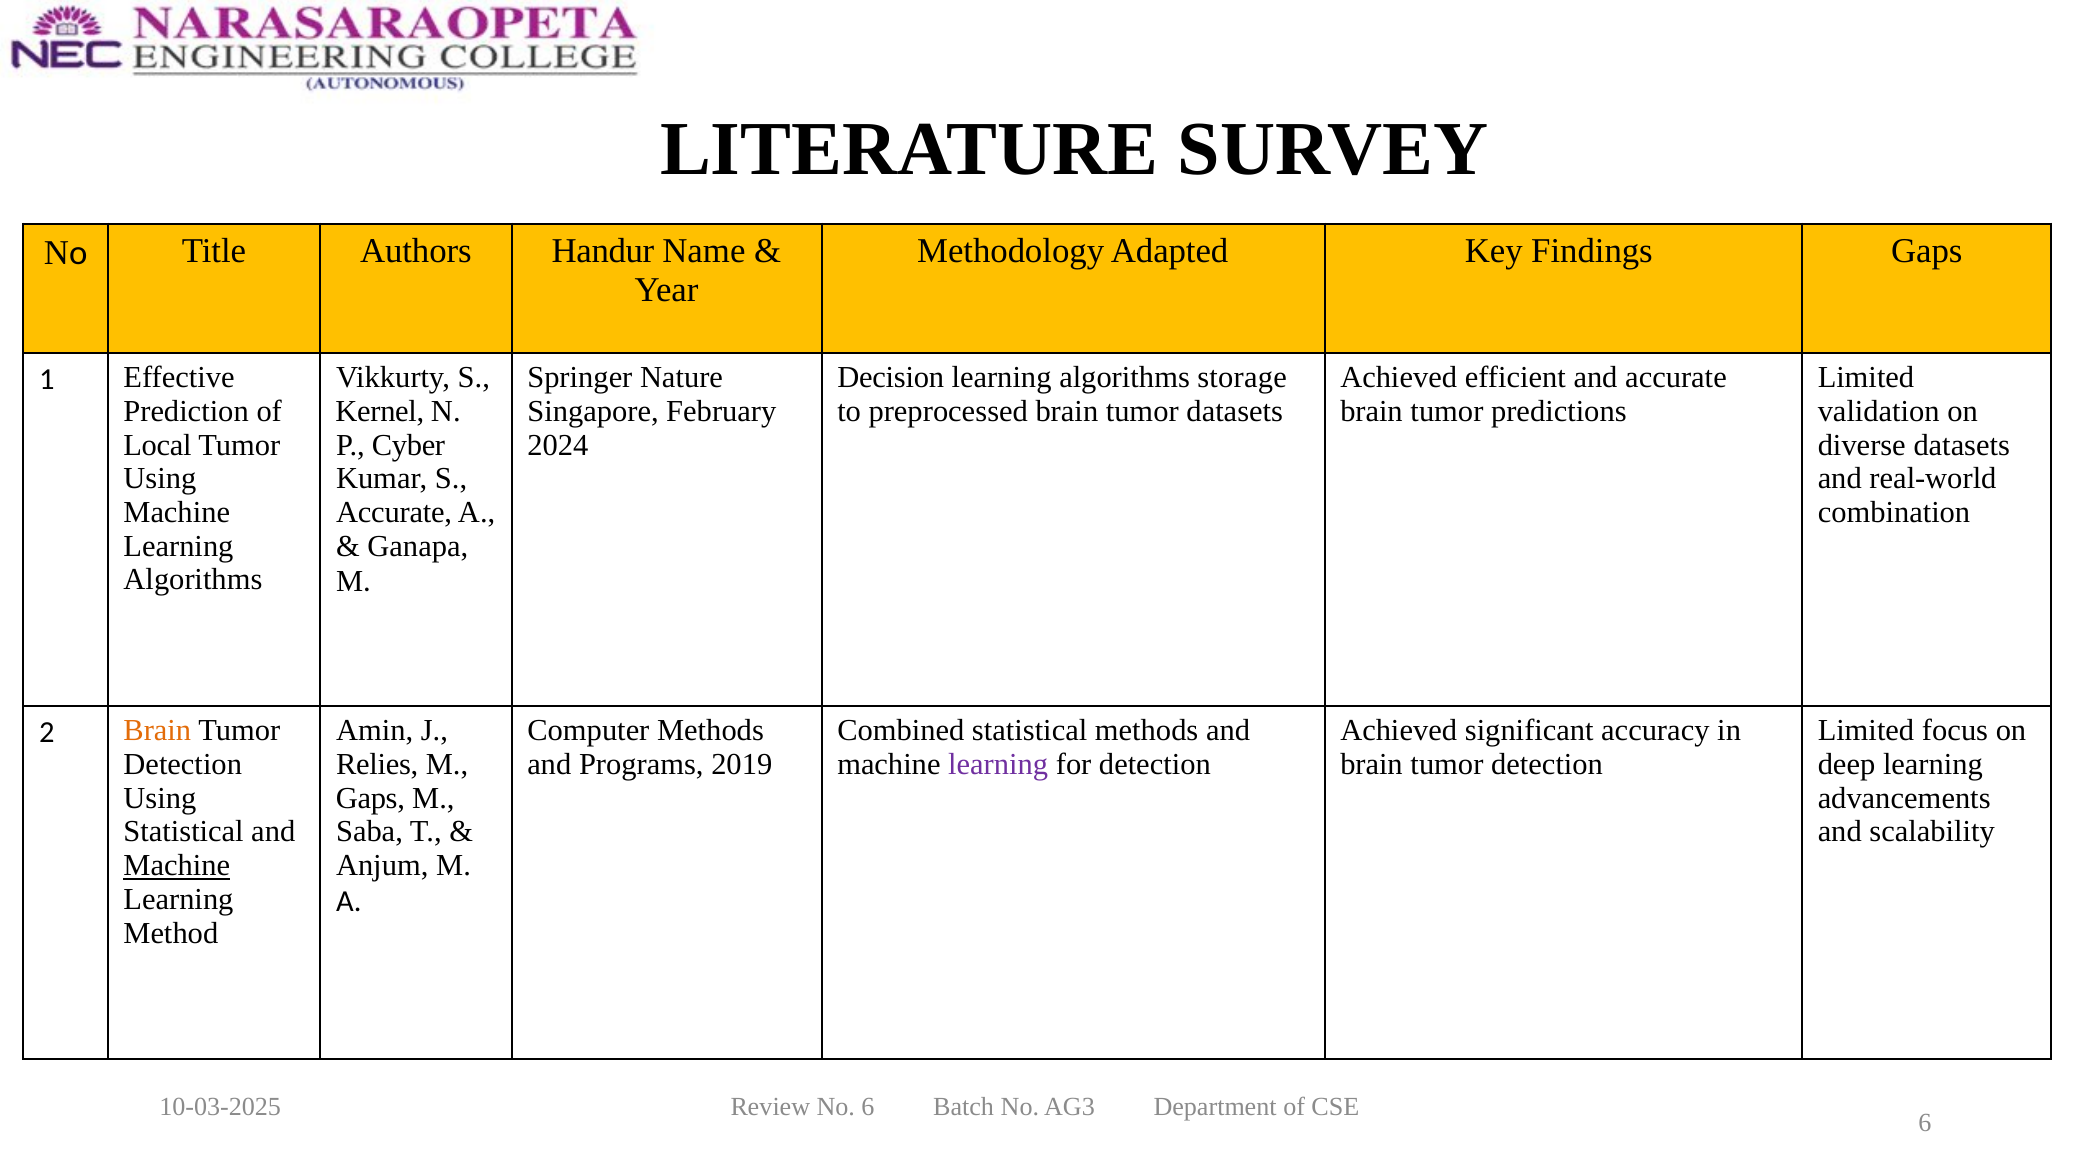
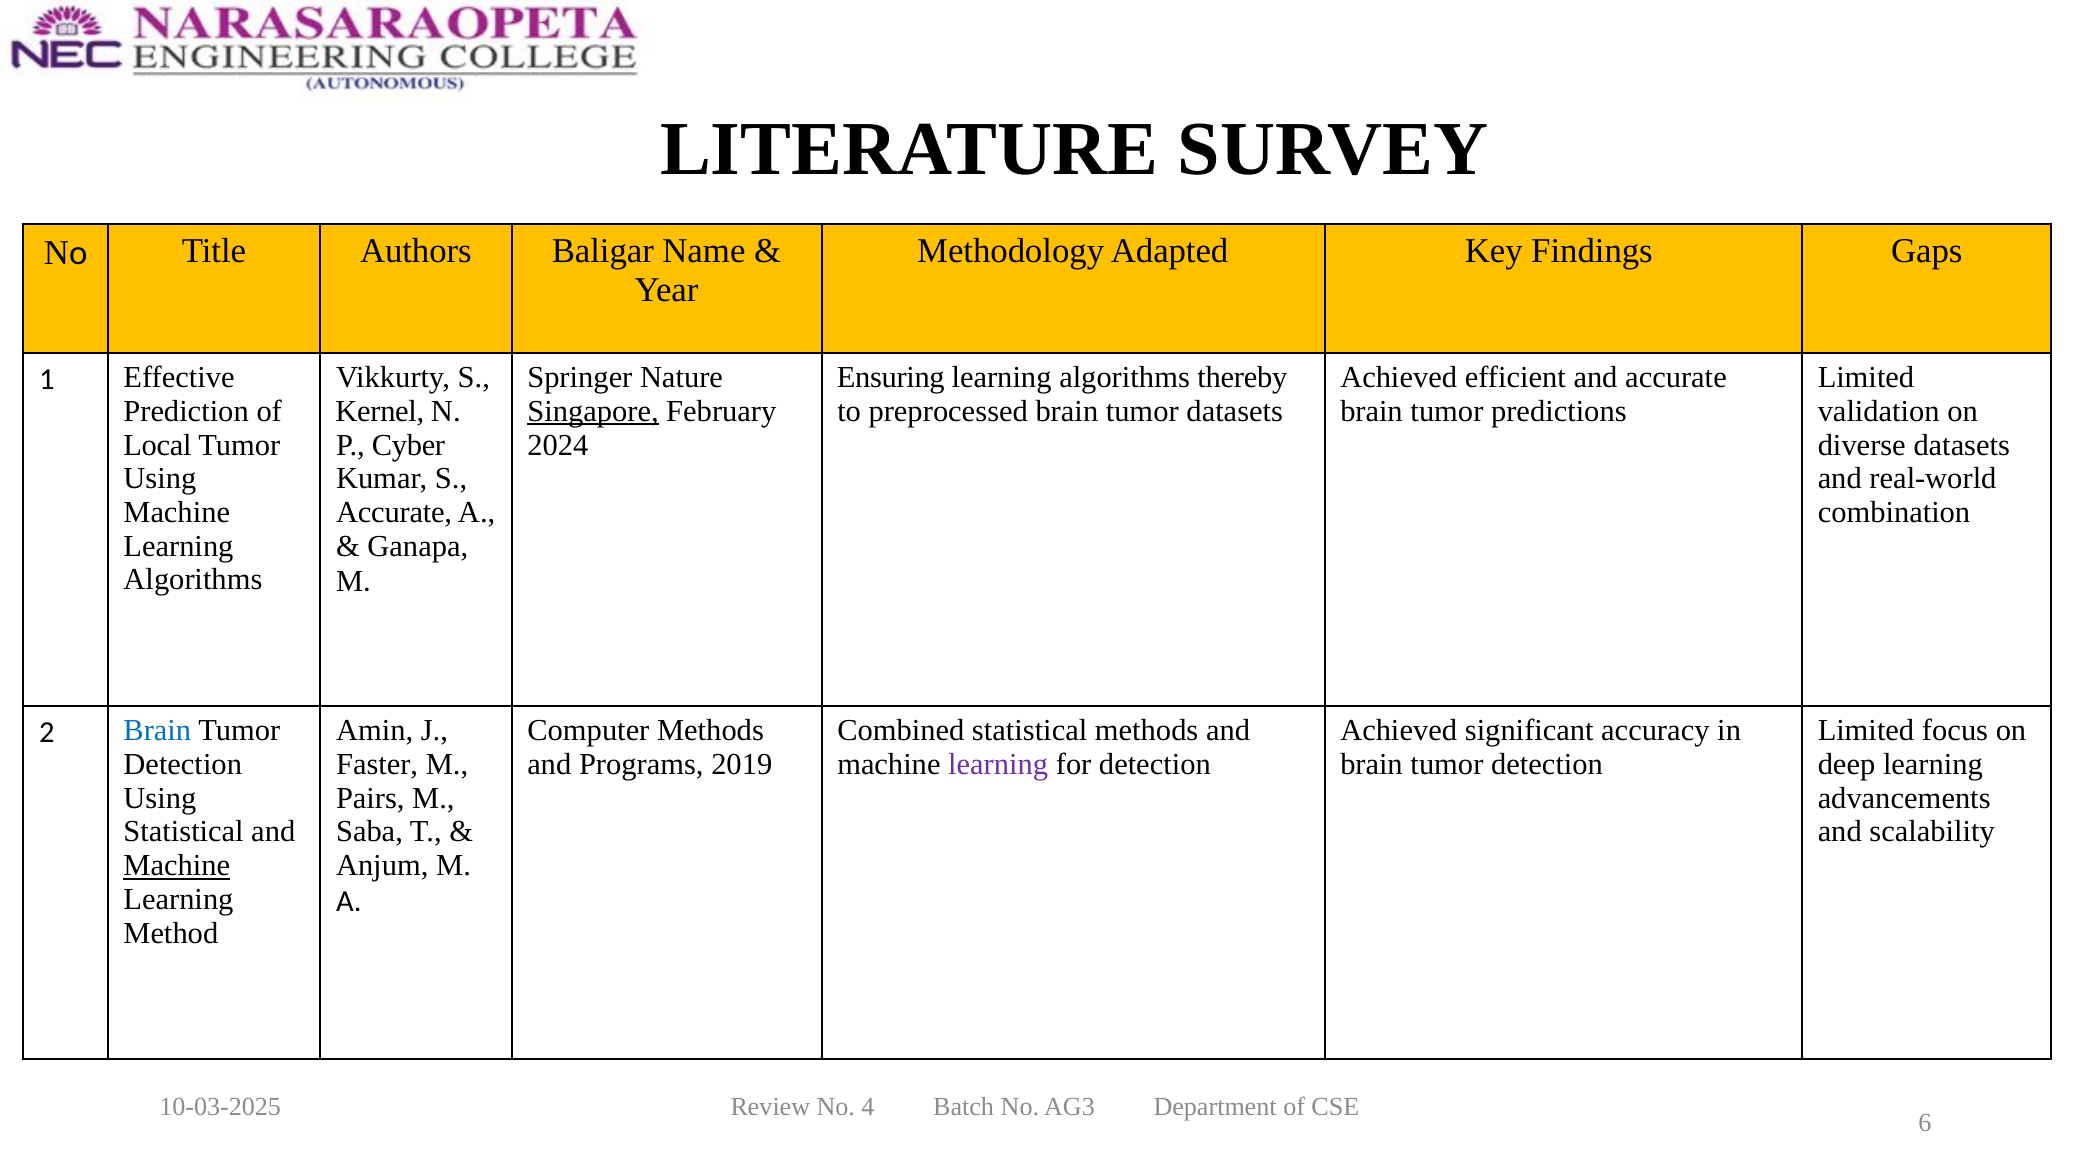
Handur: Handur -> Baligar
Decision: Decision -> Ensuring
storage: storage -> thereby
Singapore underline: none -> present
Brain at (157, 731) colour: orange -> blue
Relies: Relies -> Faster
Gaps at (370, 798): Gaps -> Pairs
No 6: 6 -> 4
